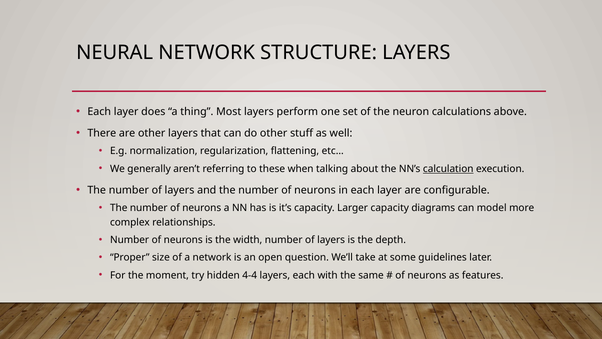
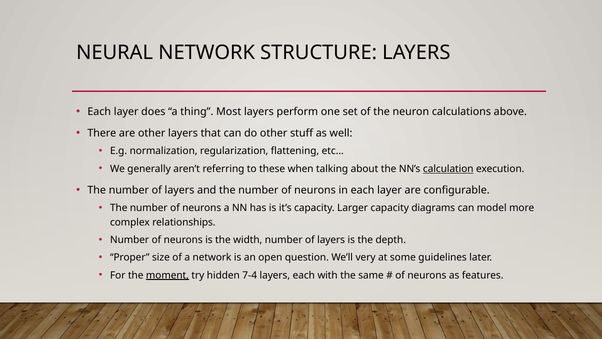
take: take -> very
moment underline: none -> present
4-4: 4-4 -> 7-4
